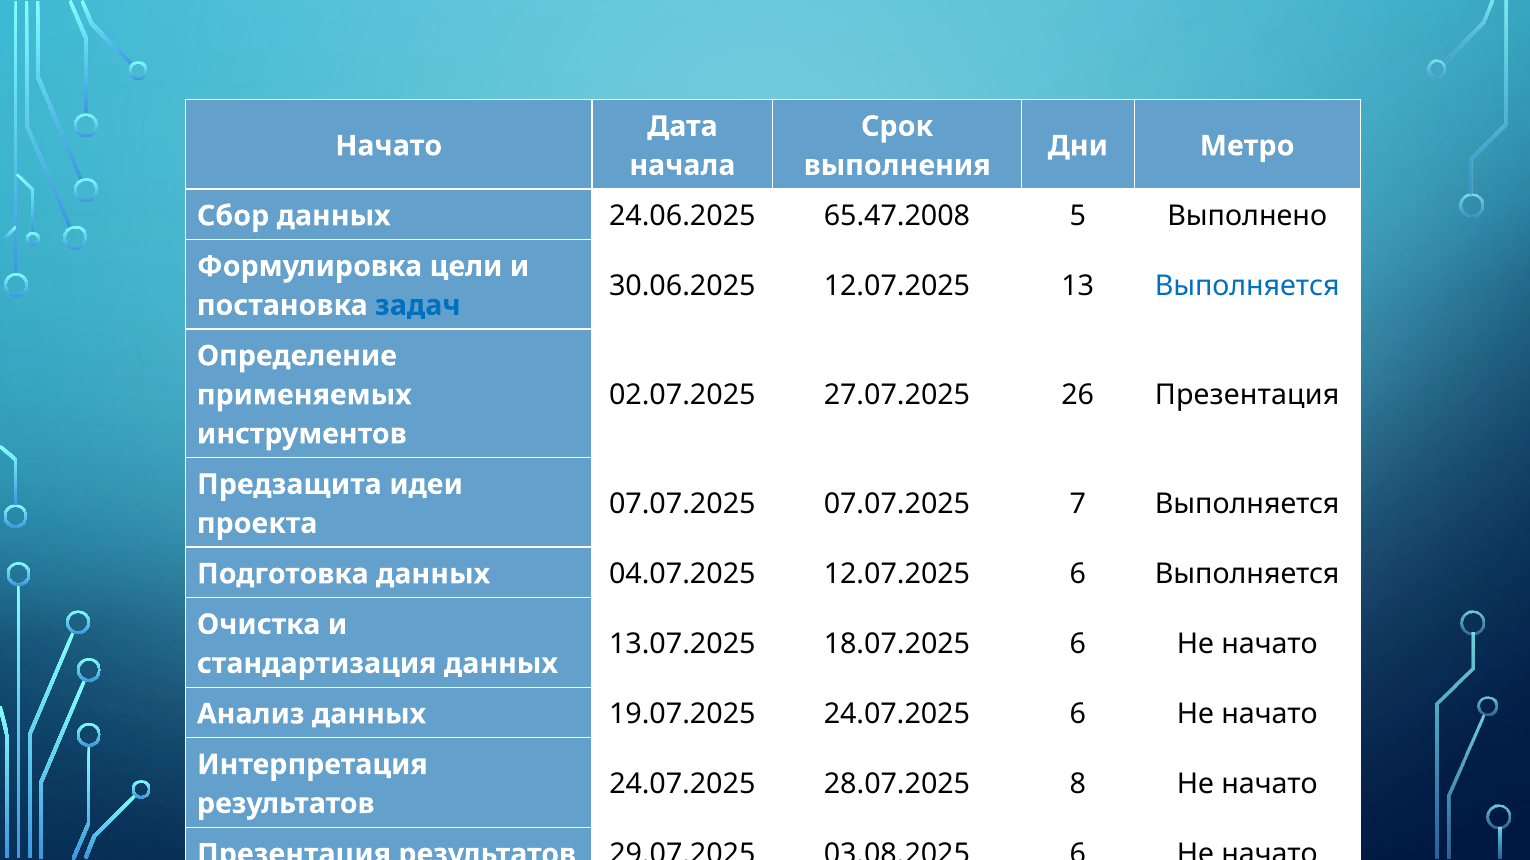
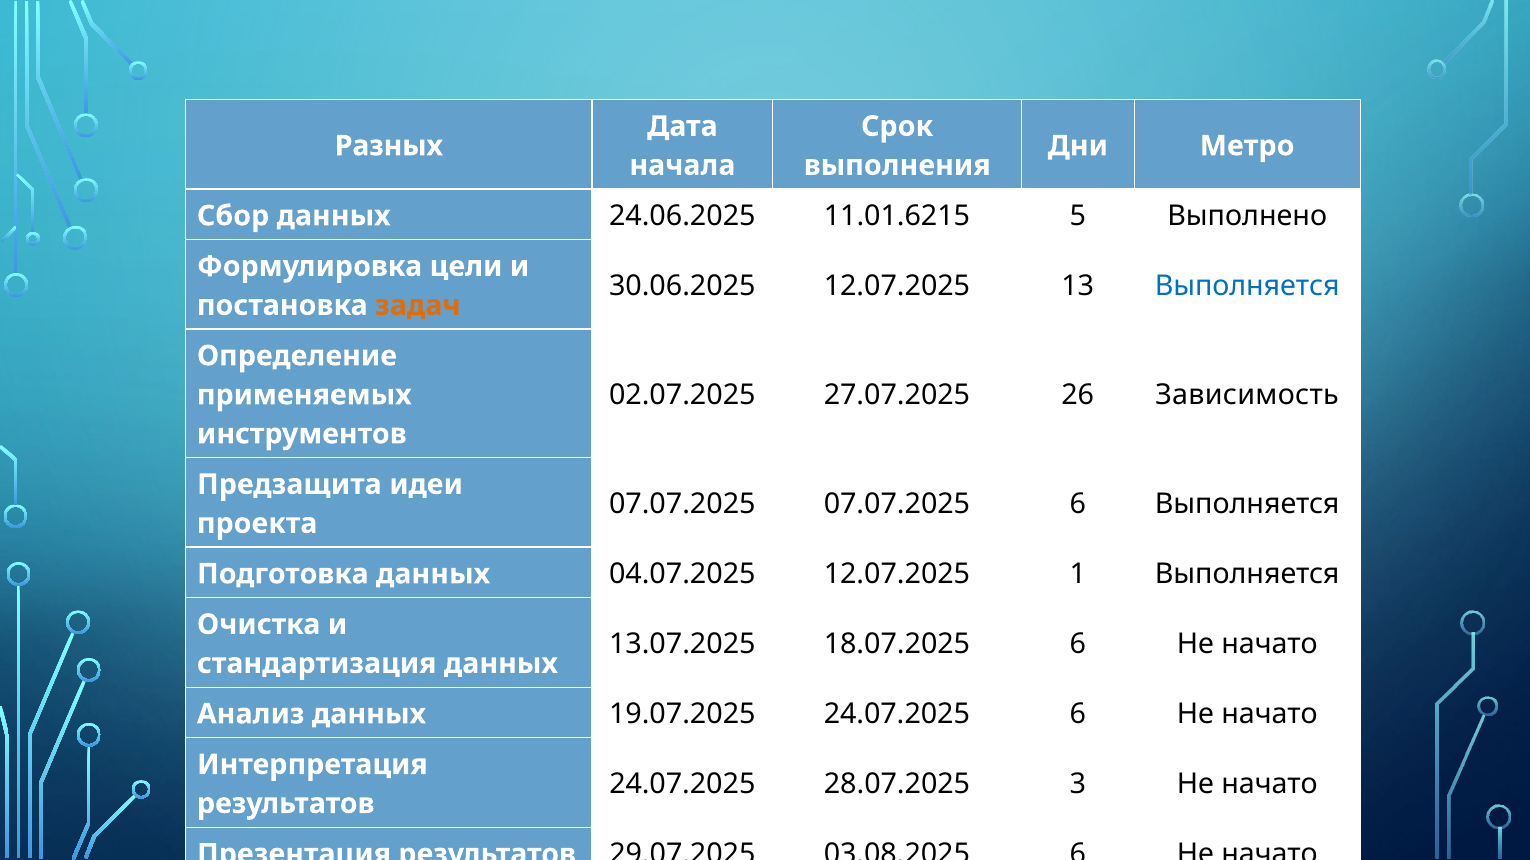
Начато at (389, 146): Начато -> Разных
65.47.2008: 65.47.2008 -> 11.01.6215
задач colour: blue -> orange
26 Презентация: Презентация -> Зависимость
07.07.2025 7: 7 -> 6
12.07.2025 6: 6 -> 1
8: 8 -> 3
